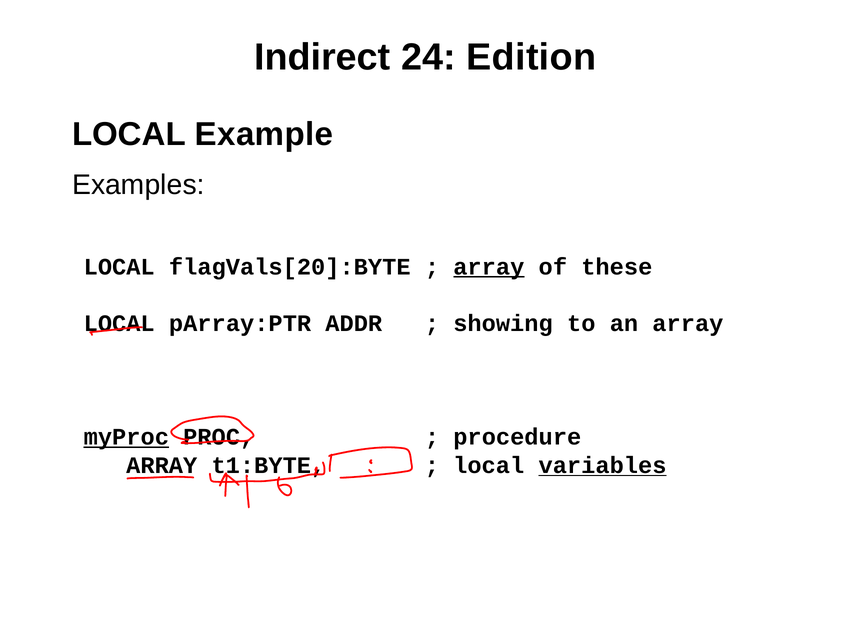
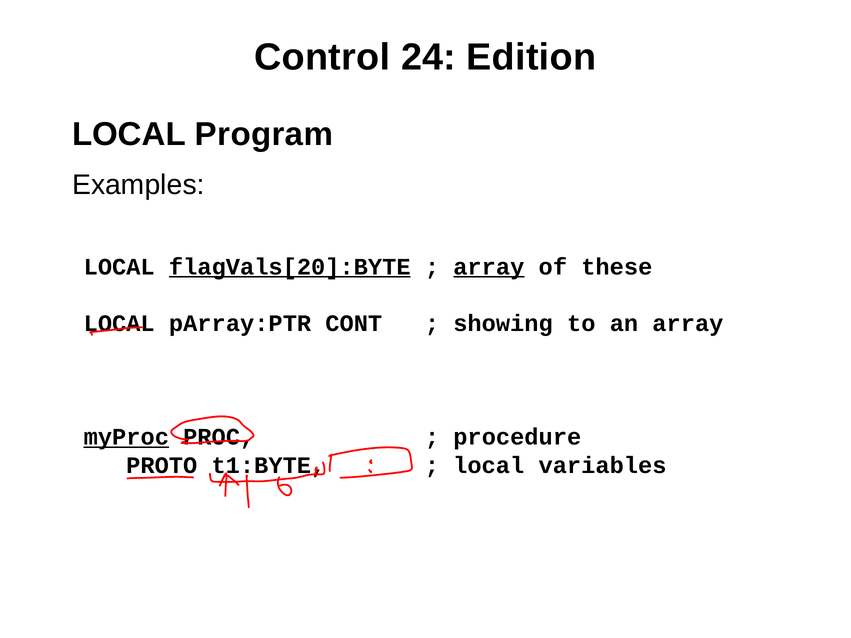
Indirect: Indirect -> Control
Example: Example -> Program
flagVals[20]:BYTE underline: none -> present
ADDR: ADDR -> CONT
ARRAY at (162, 466): ARRAY -> PROTO
variables underline: present -> none
